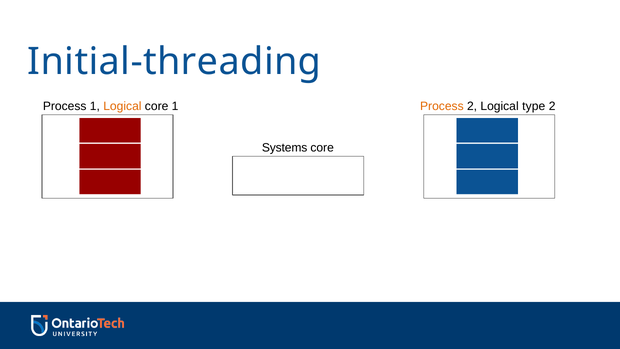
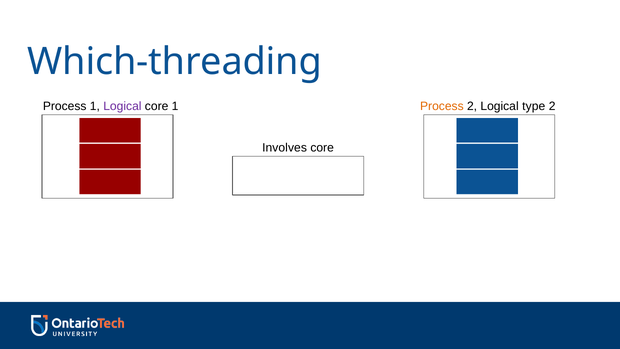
Initial-threading: Initial-threading -> Which-threading
Logical at (122, 106) colour: orange -> purple
Systems: Systems -> Involves
